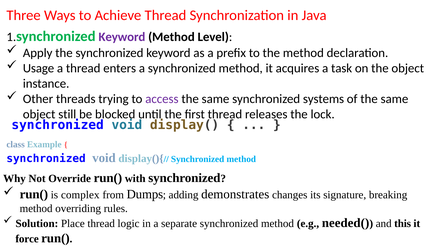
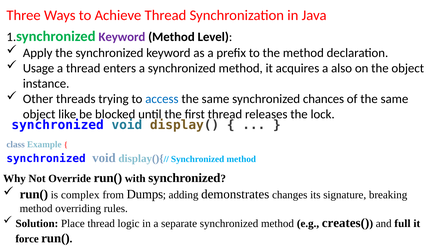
task: task -> also
access colour: purple -> blue
systems: systems -> chances
still: still -> like
needed(: needed( -> creates(
this: this -> full
